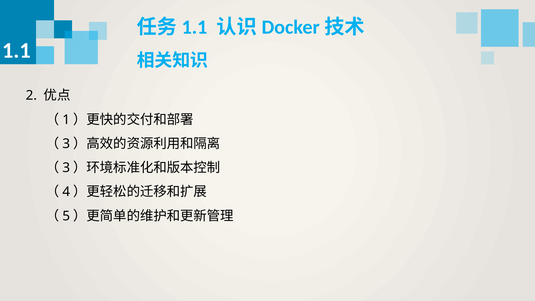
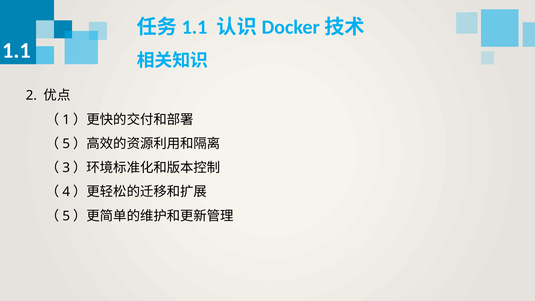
3 at (66, 144): 3 -> 5
